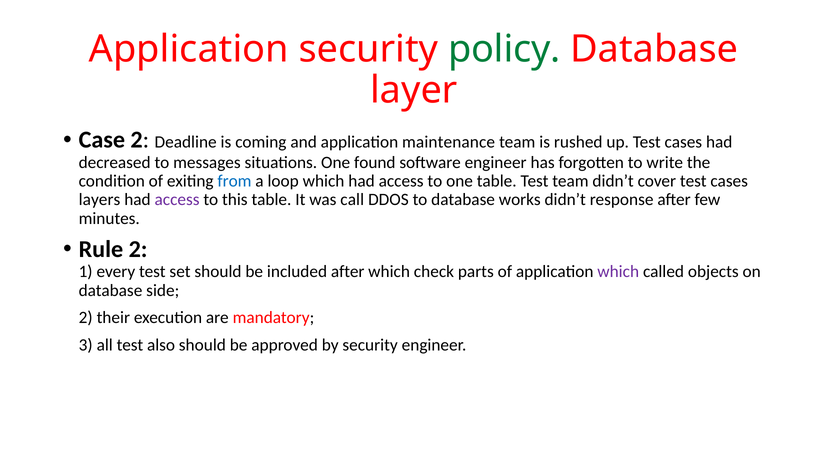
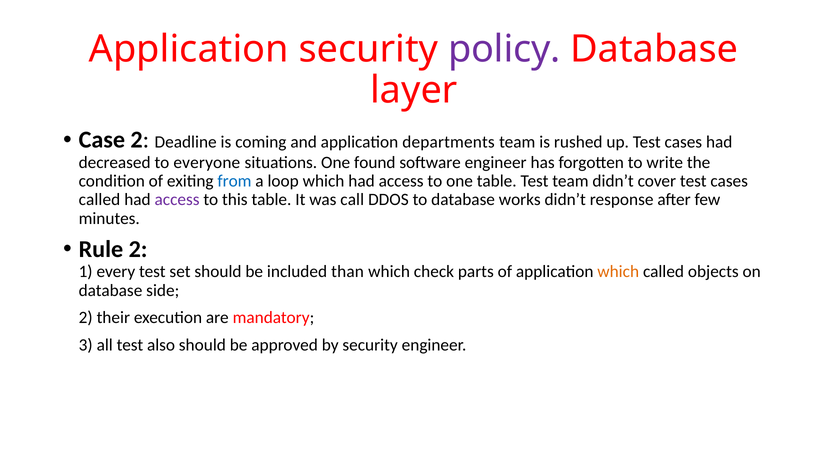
policy colour: green -> purple
maintenance: maintenance -> departments
messages: messages -> everyone
layers at (99, 200): layers -> called
included after: after -> than
which at (618, 272) colour: purple -> orange
